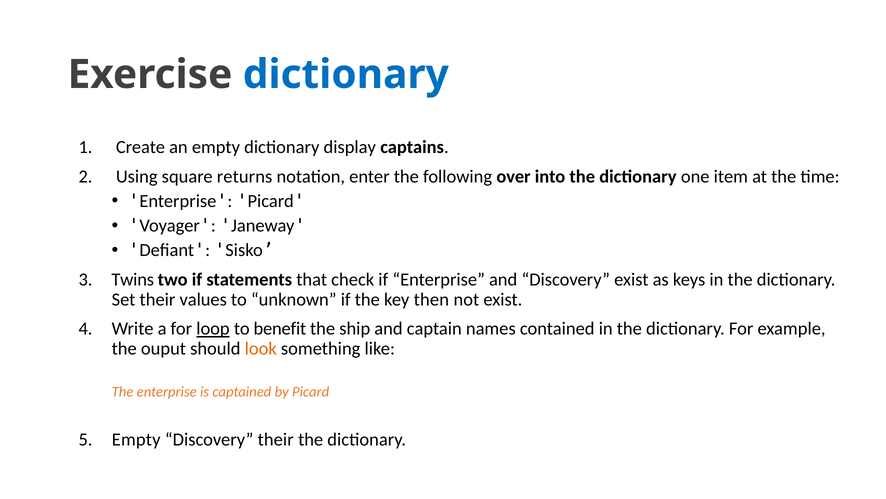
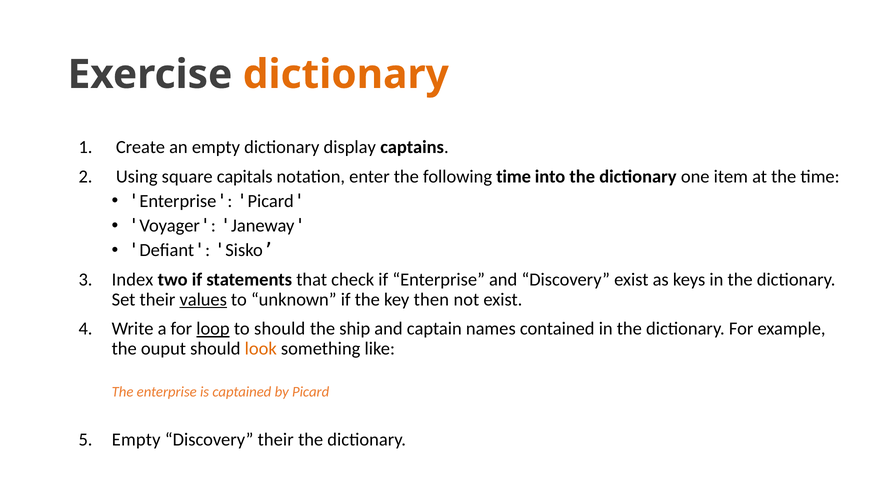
dictionary at (346, 74) colour: blue -> orange
returns: returns -> capitals
following over: over -> time
Twins: Twins -> Index
values underline: none -> present
to benefit: benefit -> should
